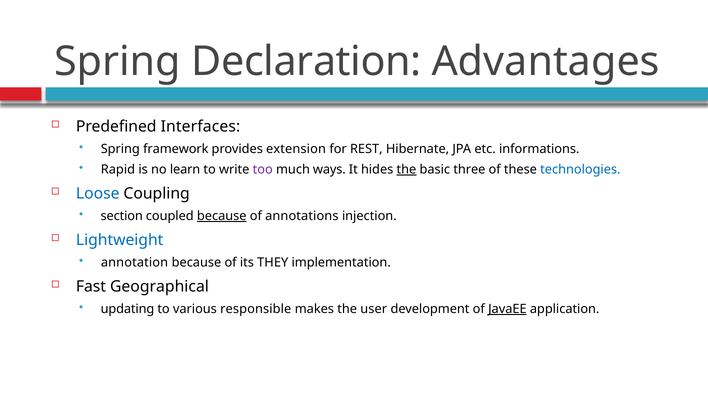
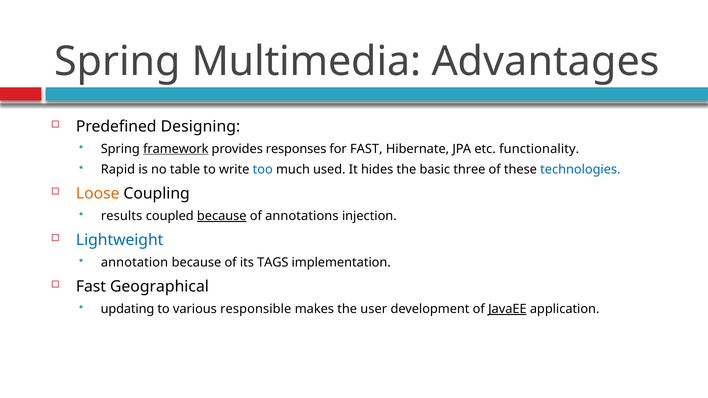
Declaration: Declaration -> Multimedia
Interfaces: Interfaces -> Designing
framework underline: none -> present
extension: extension -> responses
for REST: REST -> FAST
informations: informations -> functionality
learn: learn -> table
too colour: purple -> blue
ways: ways -> used
the at (406, 170) underline: present -> none
Loose colour: blue -> orange
section: section -> results
THEY: THEY -> TAGS
